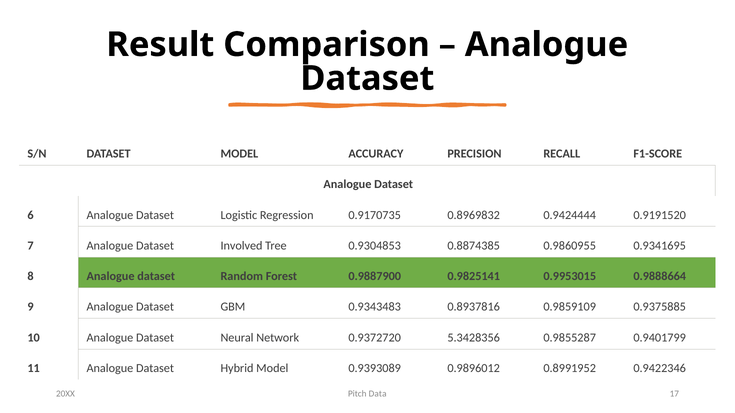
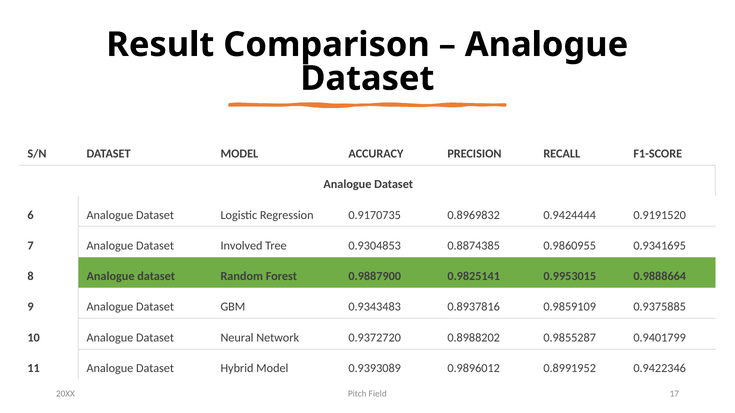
5.3428356: 5.3428356 -> 0.8988202
Data: Data -> Field
